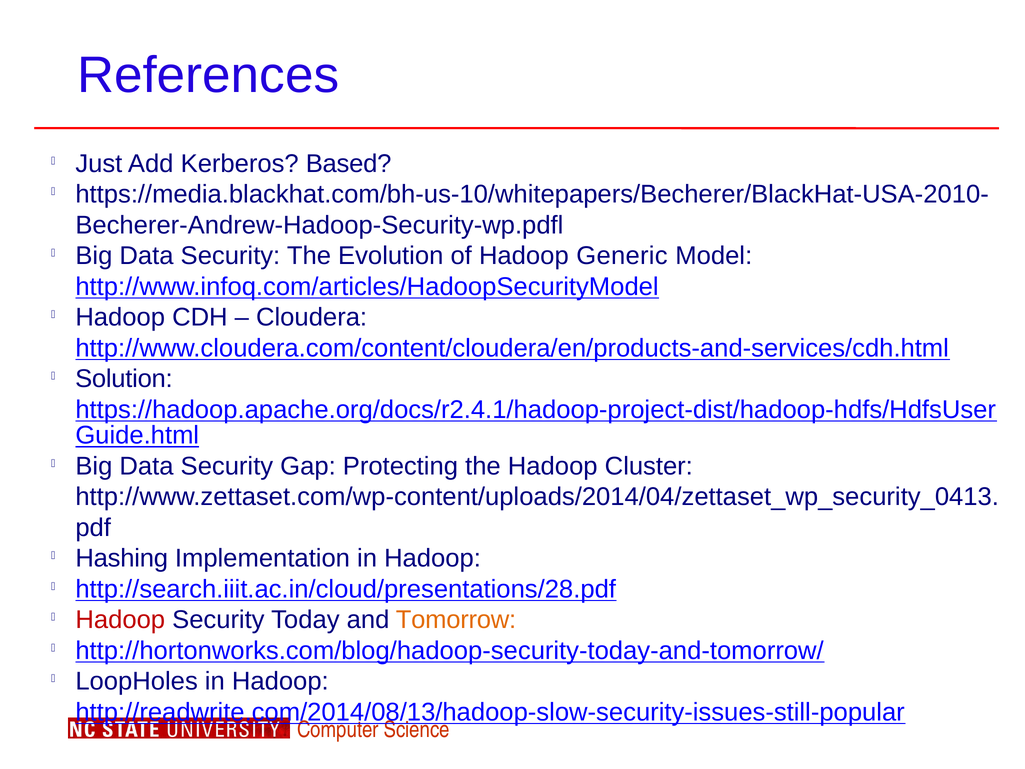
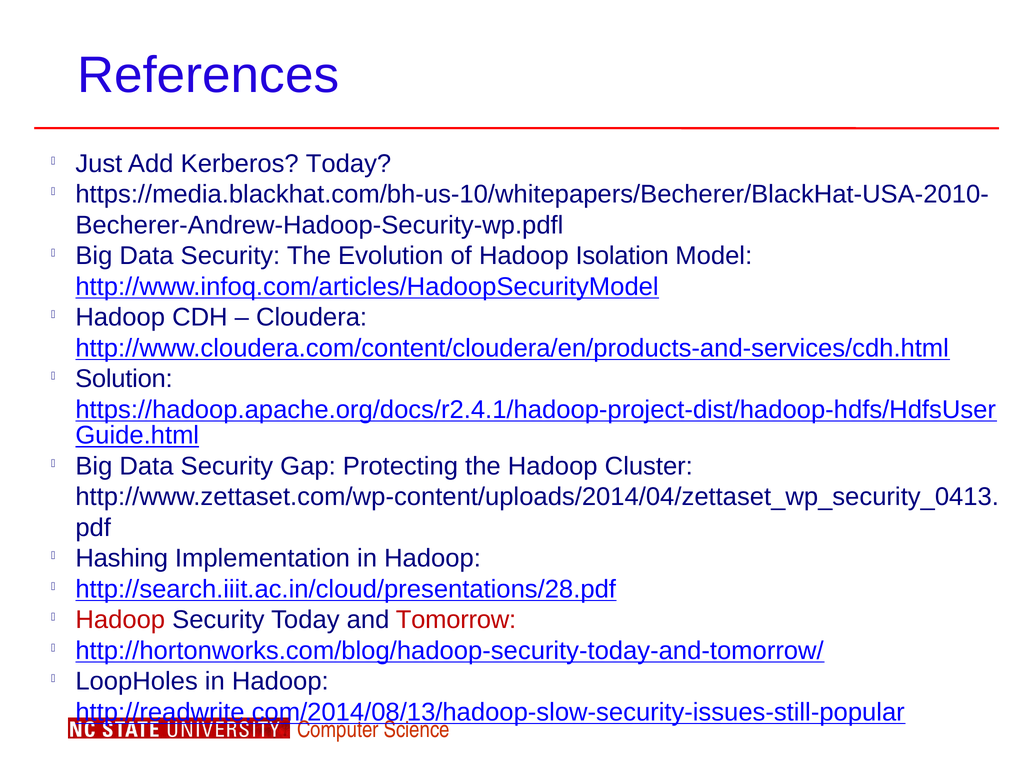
Kerberos Based: Based -> Today
Generic: Generic -> Isolation
Tomorrow colour: orange -> red
